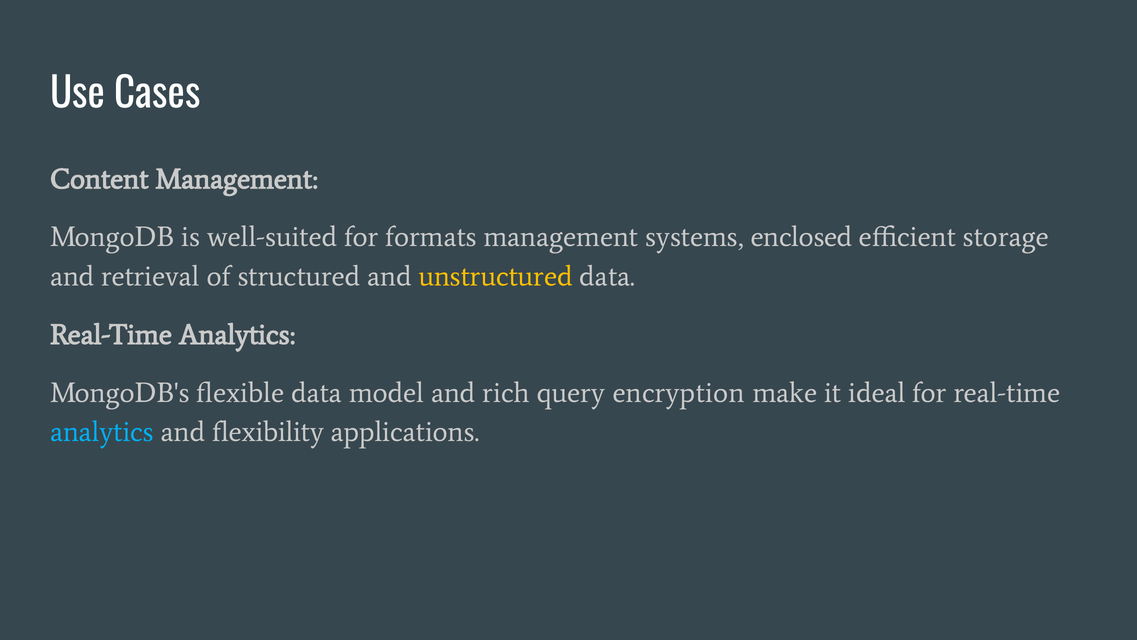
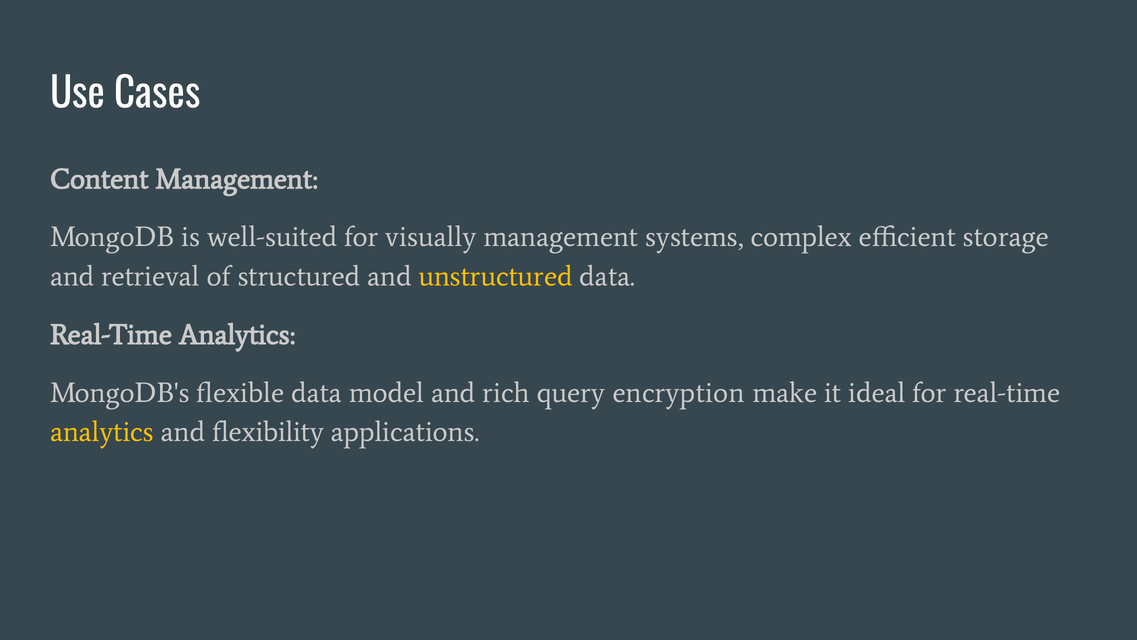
formats: formats -> visually
enclosed: enclosed -> complex
analytics at (102, 432) colour: light blue -> yellow
